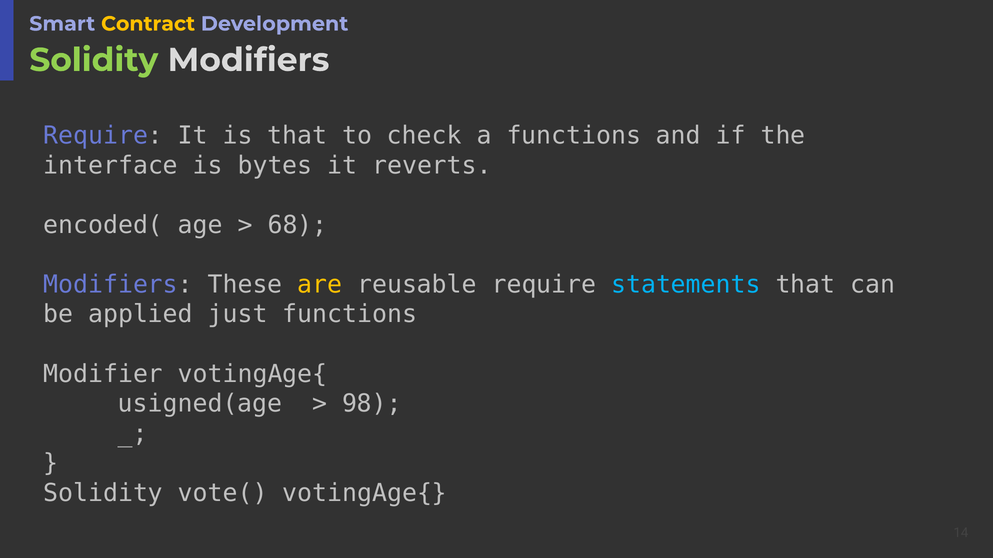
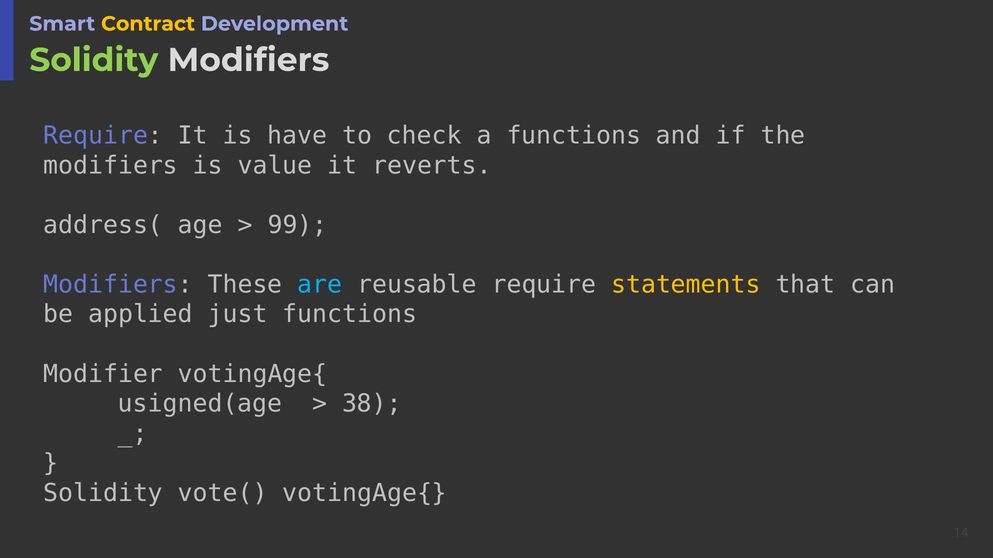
is that: that -> have
interface at (111, 166): interface -> modifiers
bytes: bytes -> value
encoded(: encoded( -> address(
68: 68 -> 99
are colour: yellow -> light blue
statements colour: light blue -> yellow
98: 98 -> 38
